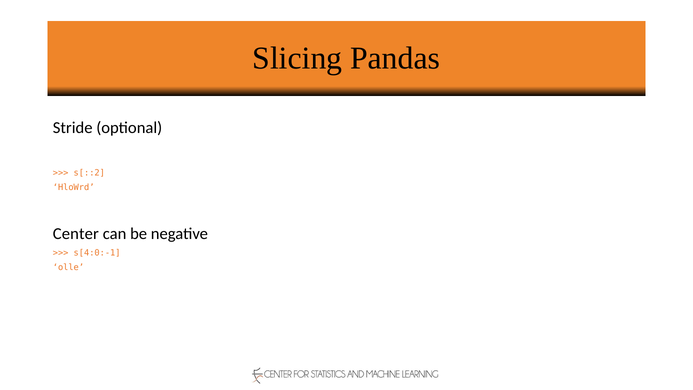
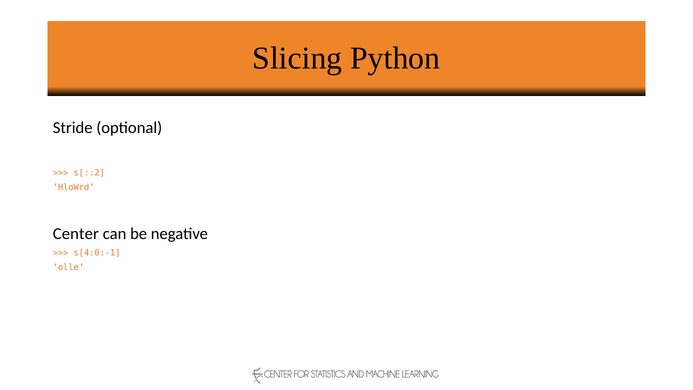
Pandas: Pandas -> Python
